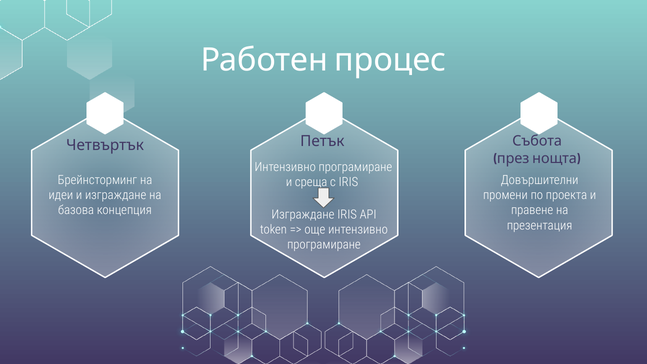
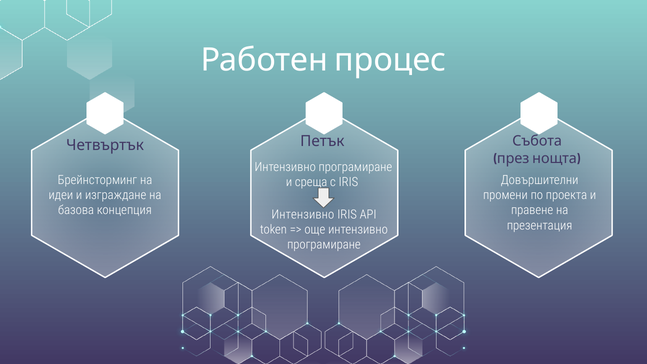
Изграждане at (303, 214): Изграждане -> Интензивно
